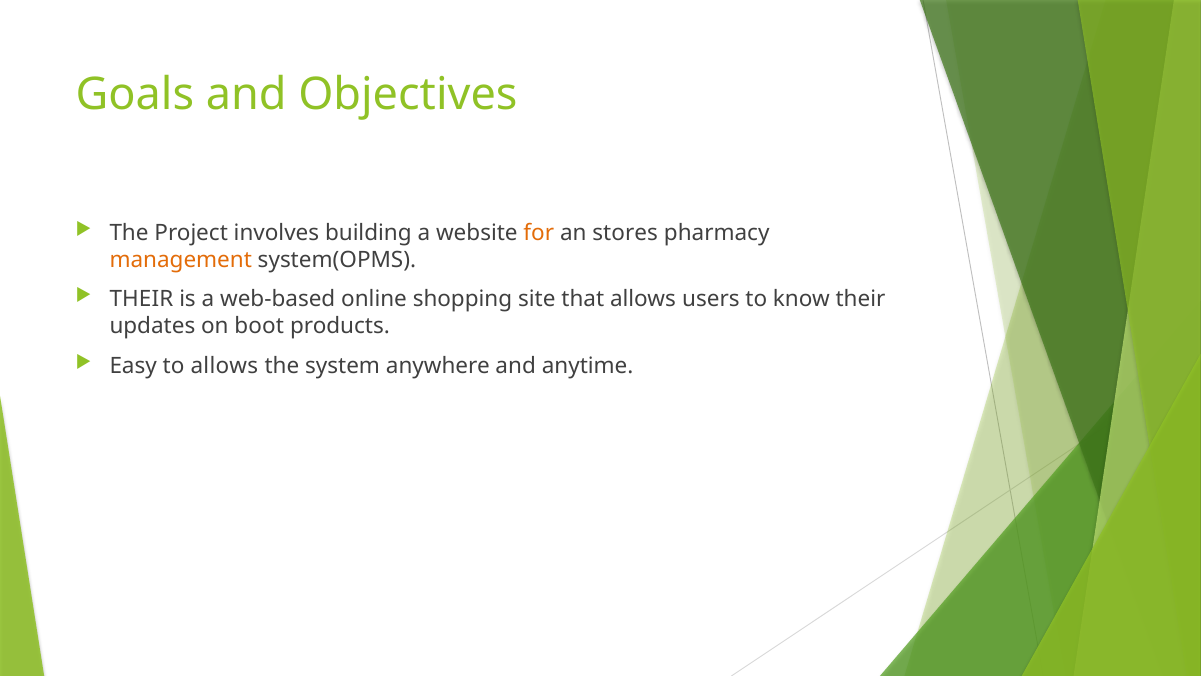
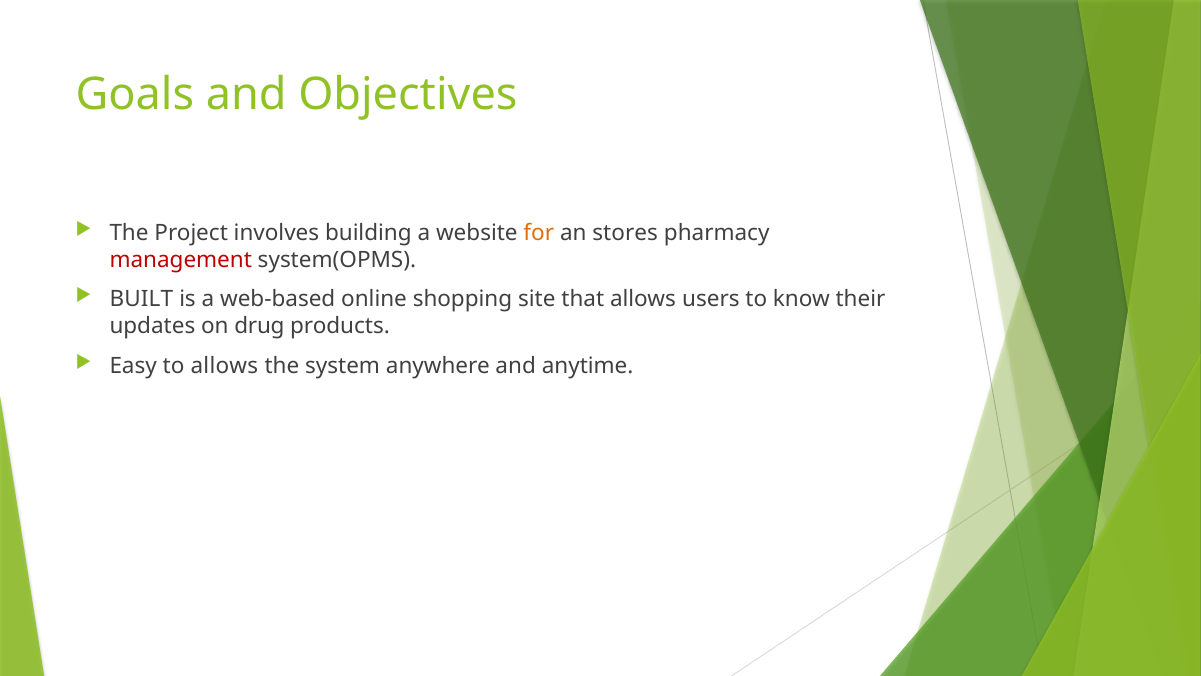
management colour: orange -> red
THEIR at (141, 299): THEIR -> BUILT
boot: boot -> drug
